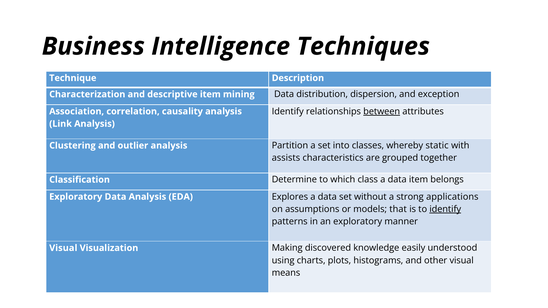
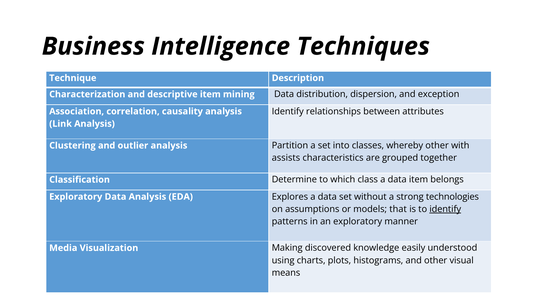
between underline: present -> none
whereby static: static -> other
applications: applications -> technologies
Visual at (63, 248): Visual -> Media
